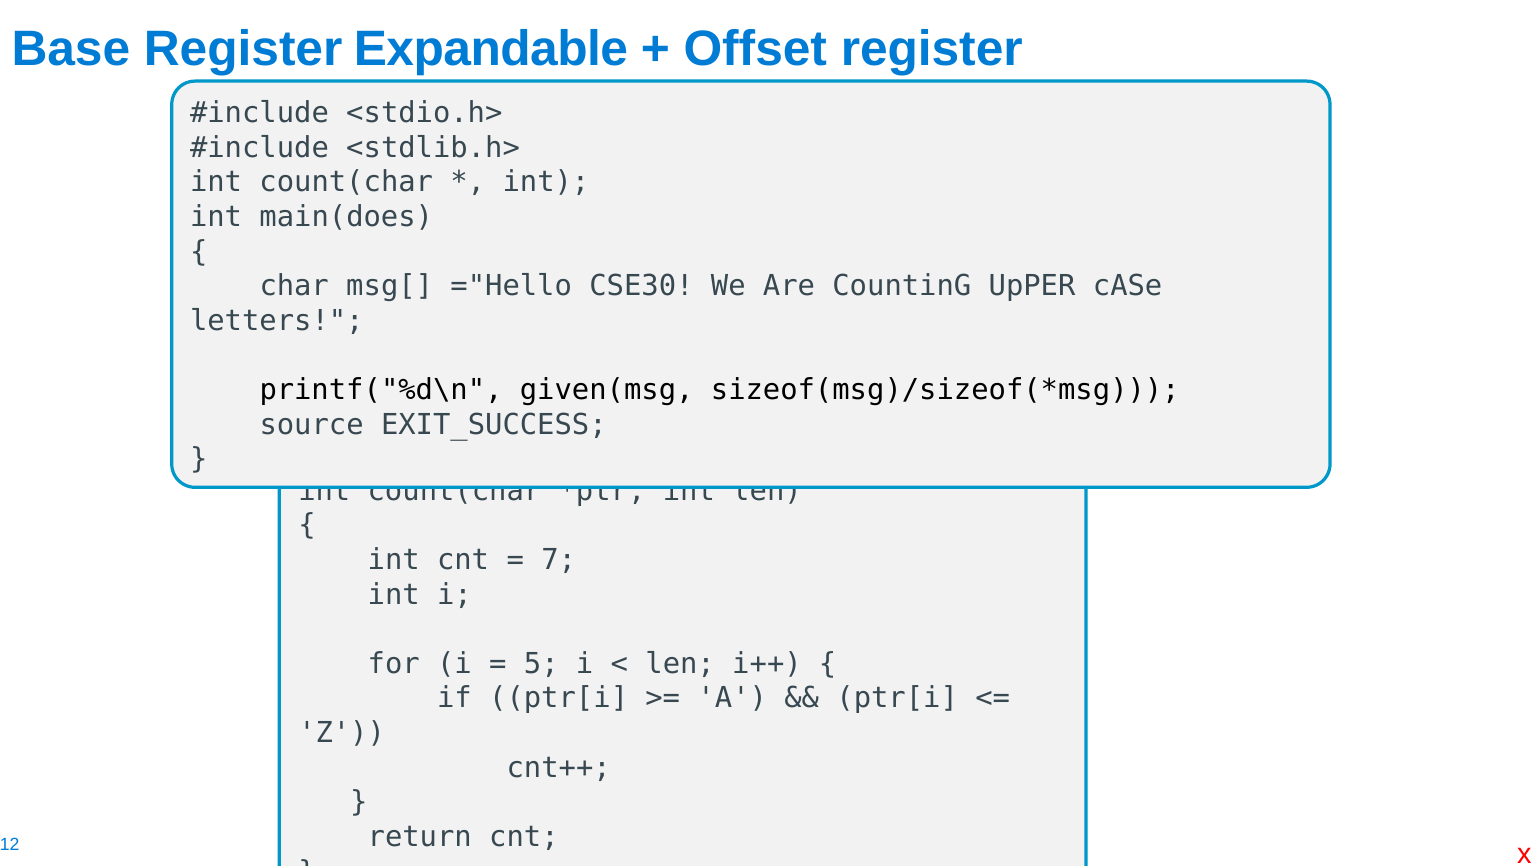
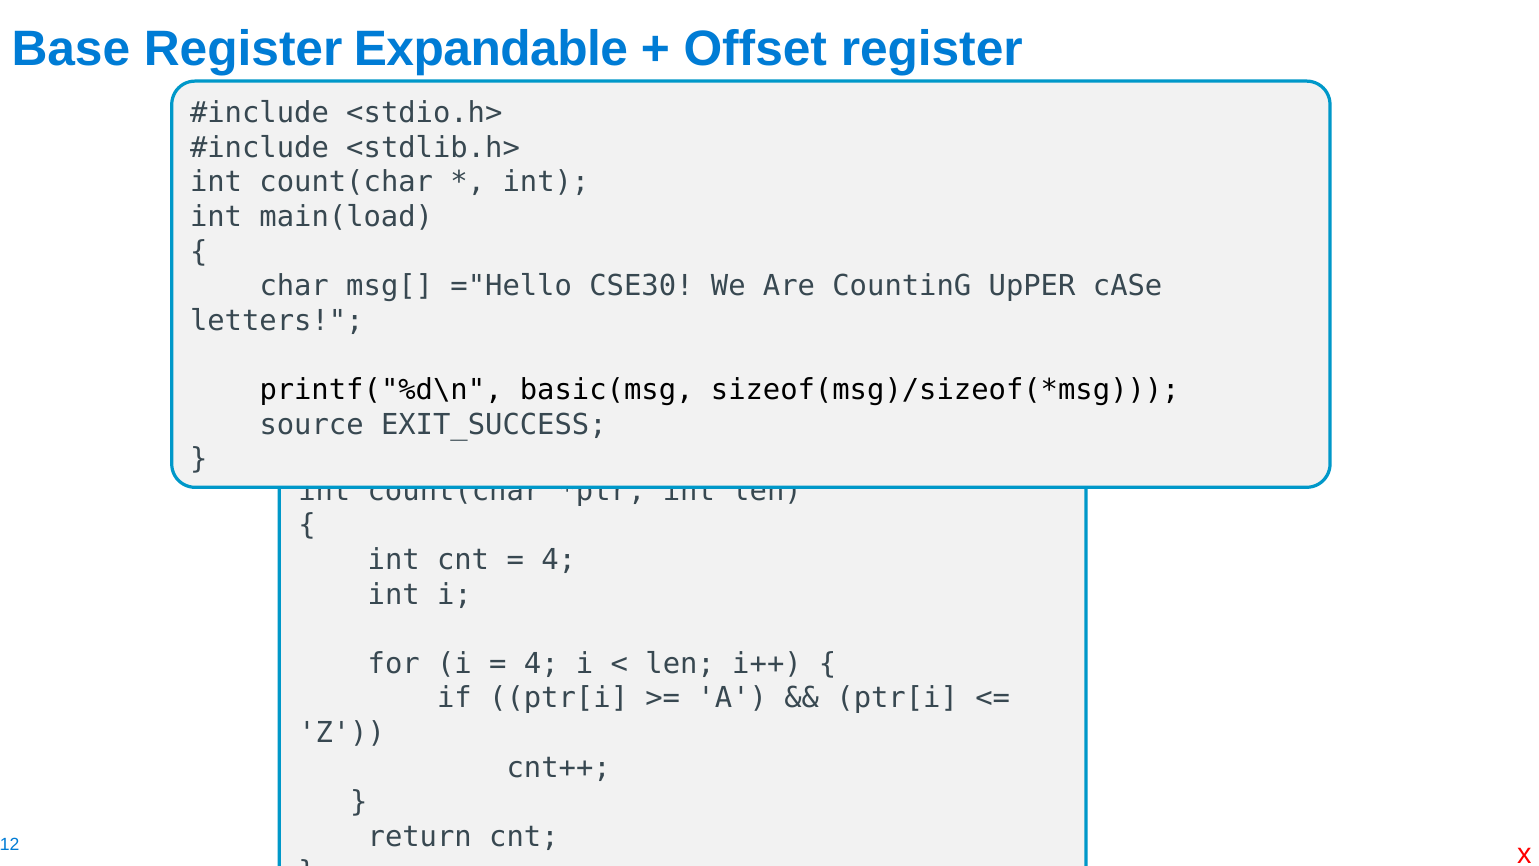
main(does: main(does -> main(load
given(msg: given(msg -> basic(msg
7 at (559, 560): 7 -> 4
5 at (541, 664): 5 -> 4
